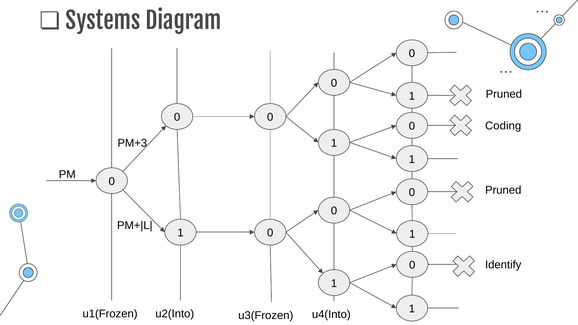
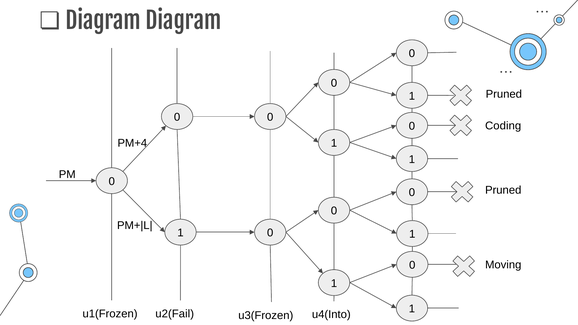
Systems at (103, 21): Systems -> Diagram
PM+3: PM+3 -> PM+4
Identify: Identify -> Moving
u2(Into: u2(Into -> u2(Fail
